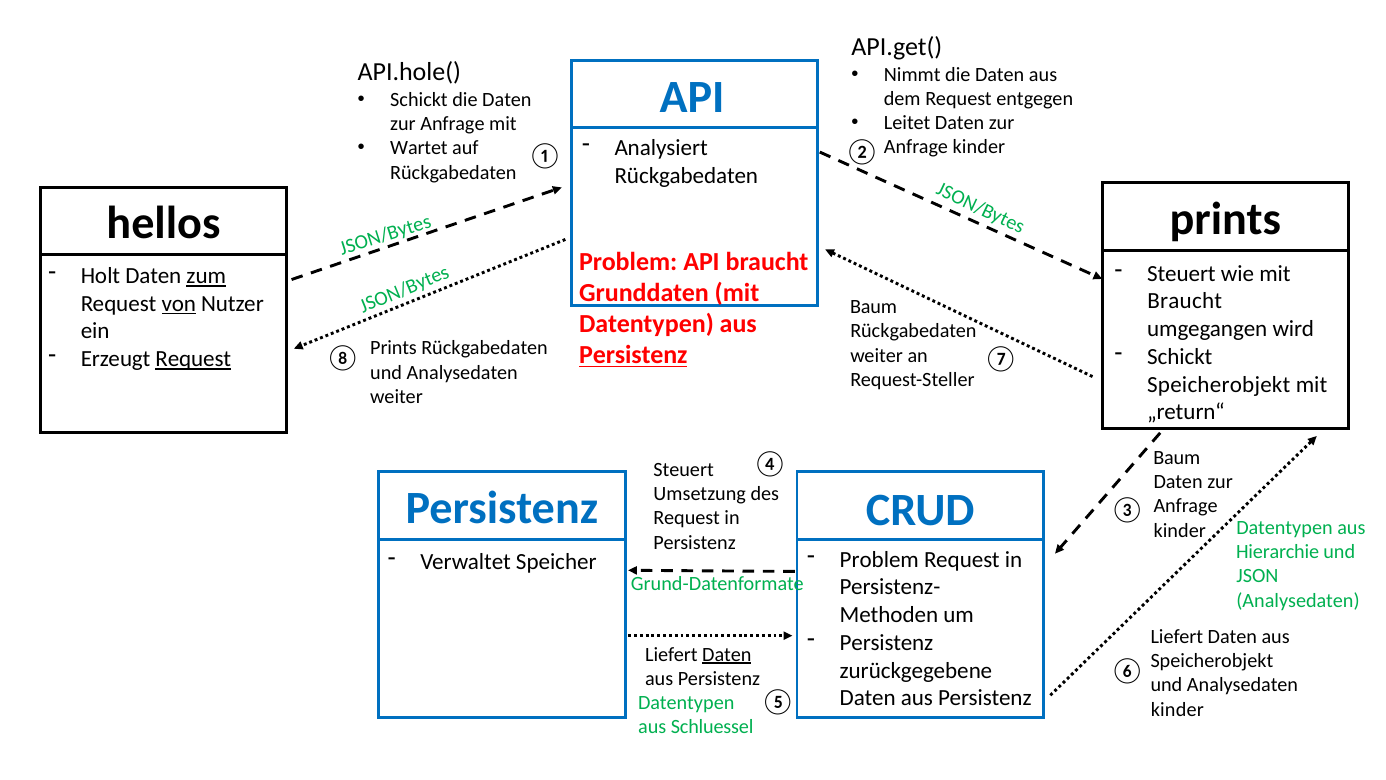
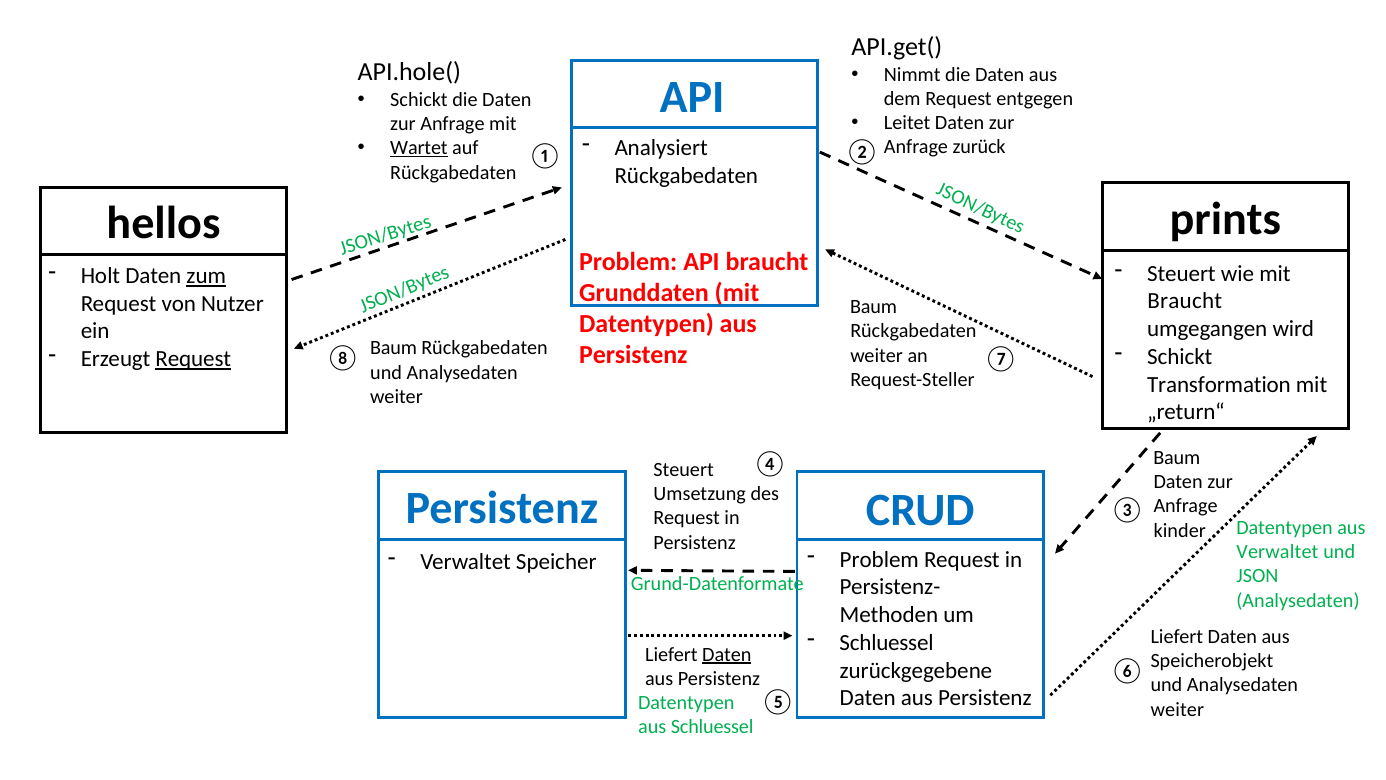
Wartet underline: none -> present
kinder at (979, 147): kinder -> zurück
von underline: present -> none
Prints at (394, 348): Prints -> Baum
Persistenz at (633, 355) underline: present -> none
Speicherobjekt at (1219, 384): Speicherobjekt -> Transformation
Hierarchie at (1278, 552): Hierarchie -> Verwaltet
Persistenz at (886, 642): Persistenz -> Schluessel
kinder at (1177, 709): kinder -> weiter
